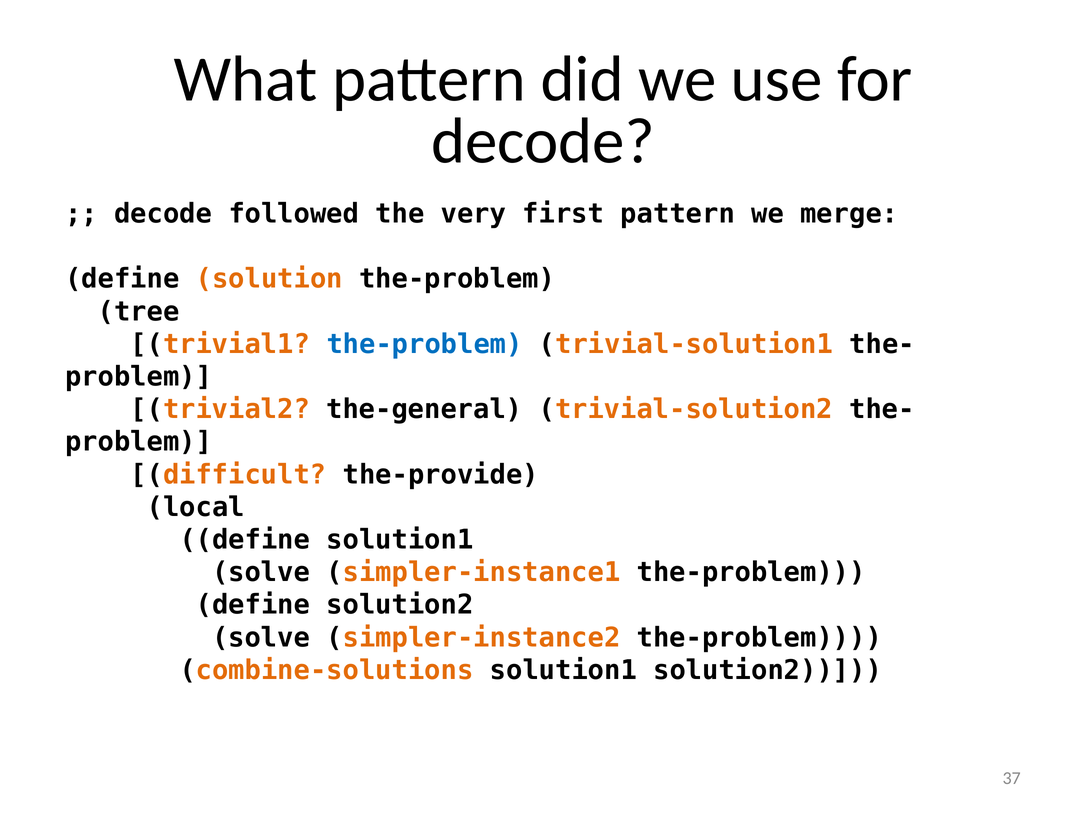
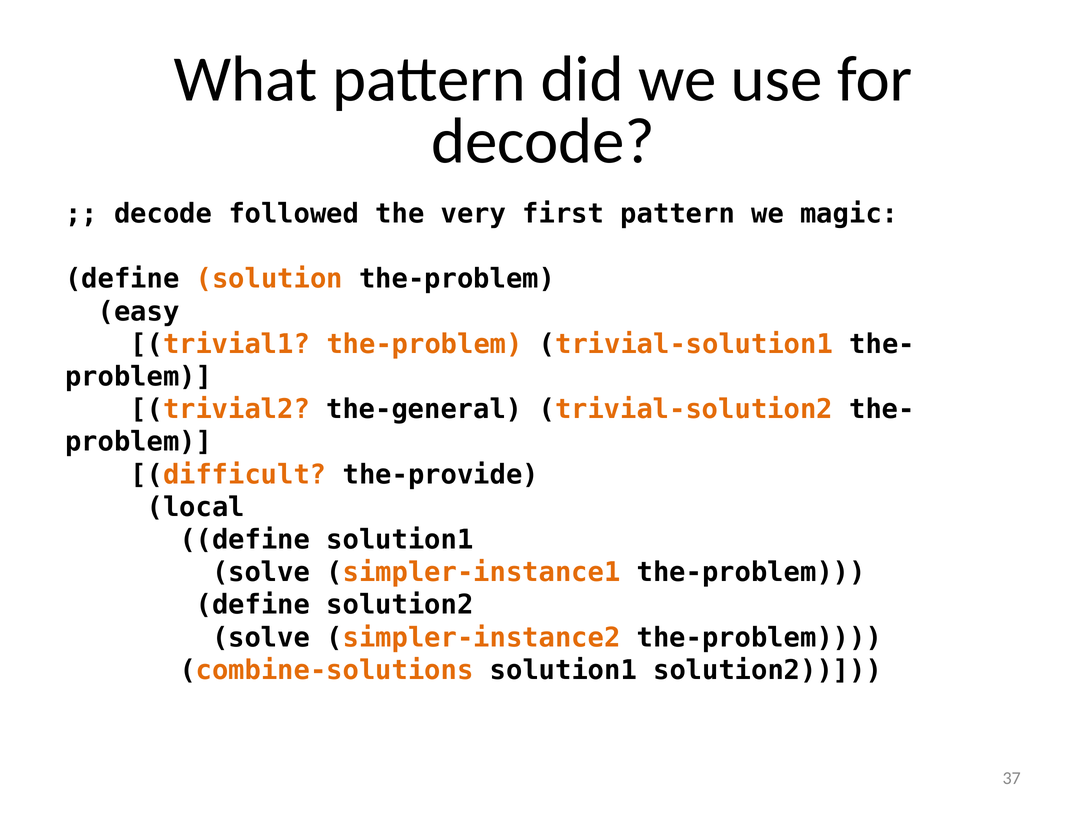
merge: merge -> magic
tree: tree -> easy
the-problem at (425, 344) colour: blue -> orange
